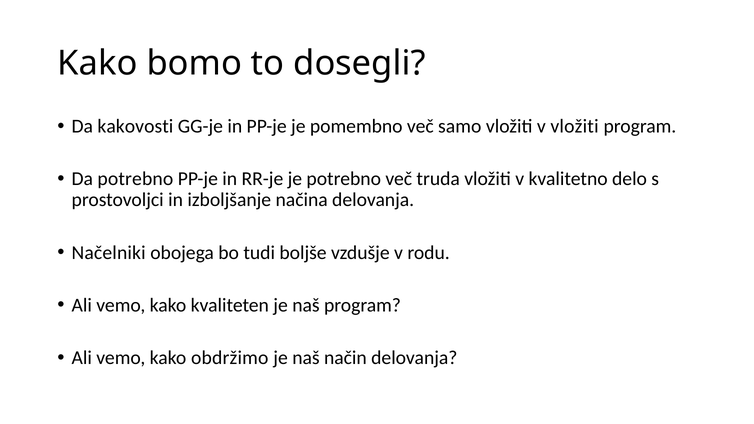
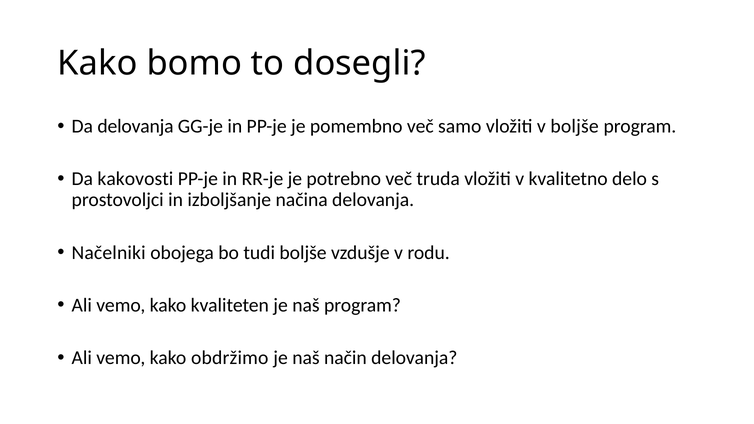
Da kakovosti: kakovosti -> delovanja
v vložiti: vložiti -> boljše
Da potrebno: potrebno -> kakovosti
